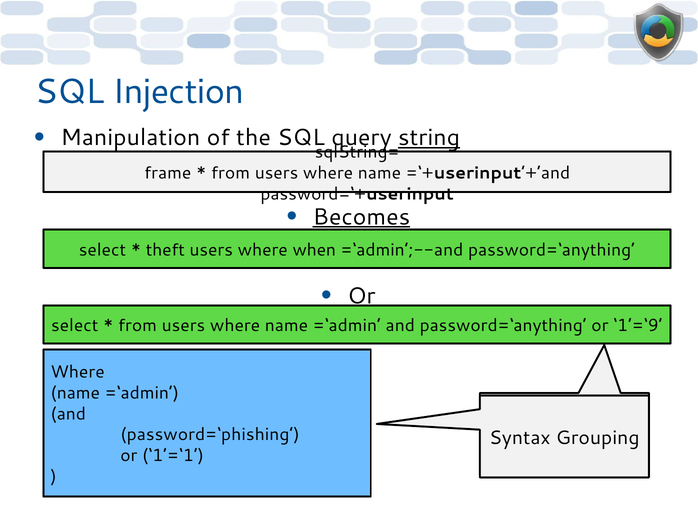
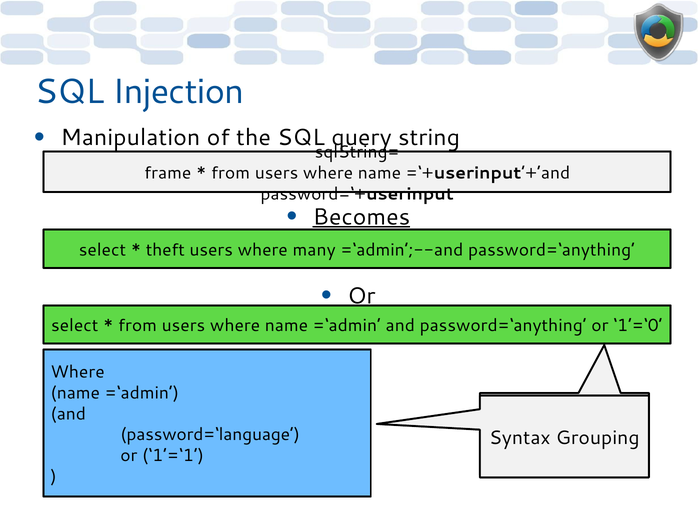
string underline: present -> none
when: when -> many
1’=‘9: 1’=‘9 -> 1’=‘0
password=‘phishing: password=‘phishing -> password=‘language
